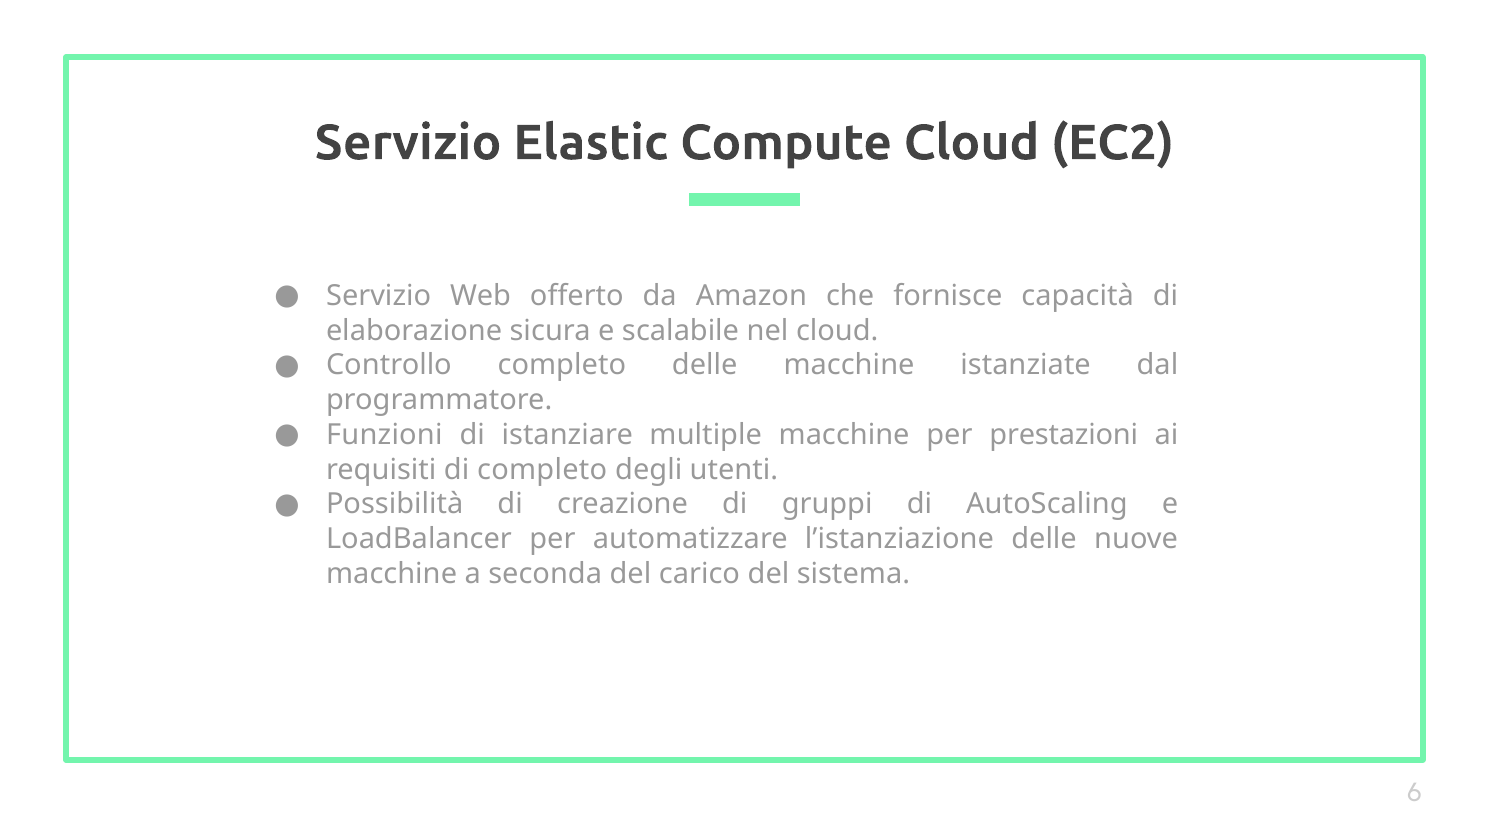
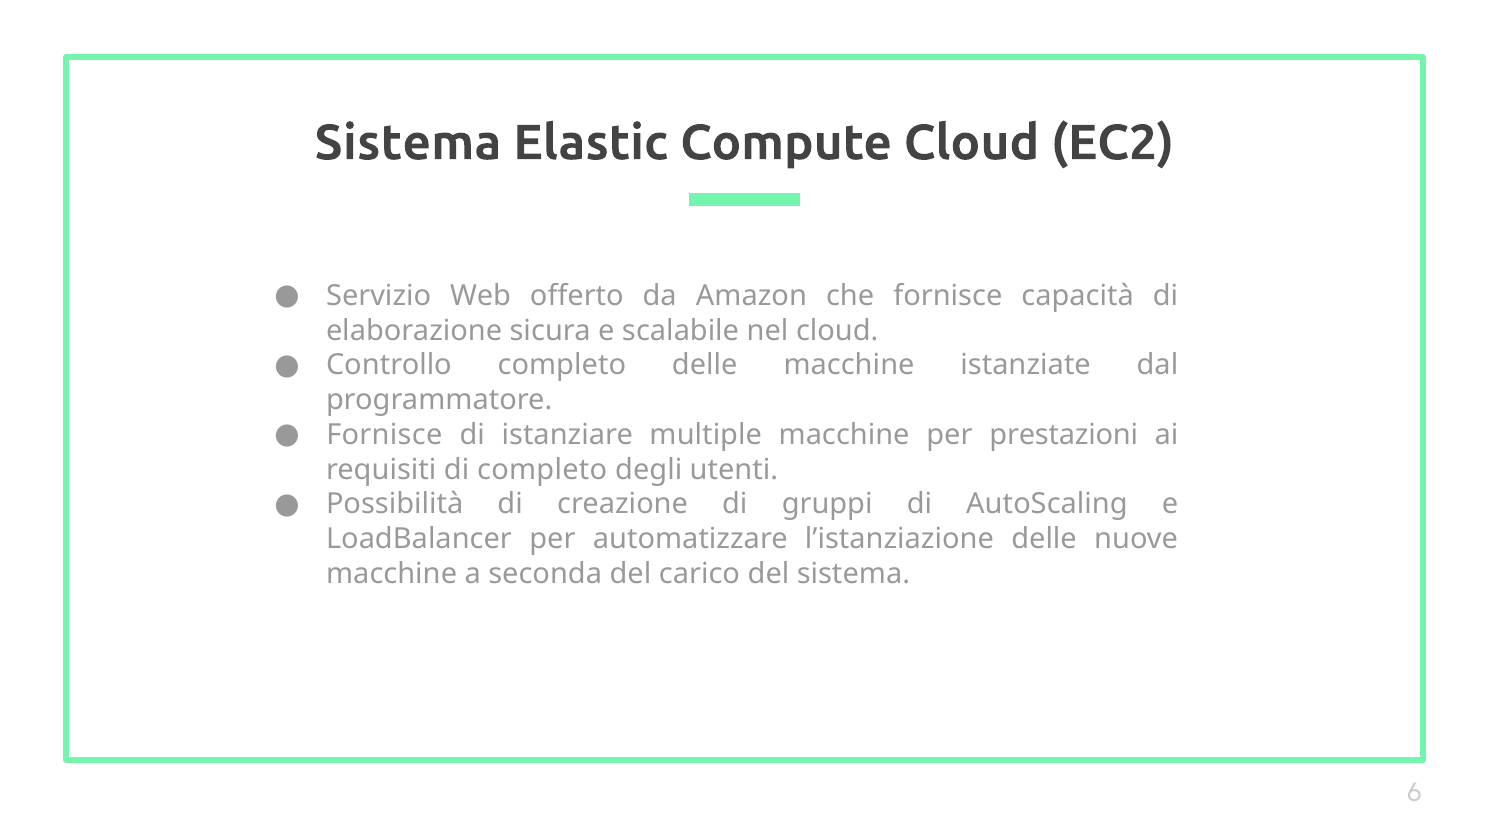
Servizio at (408, 143): Servizio -> Sistema
Funzioni at (384, 435): Funzioni -> Fornisce
